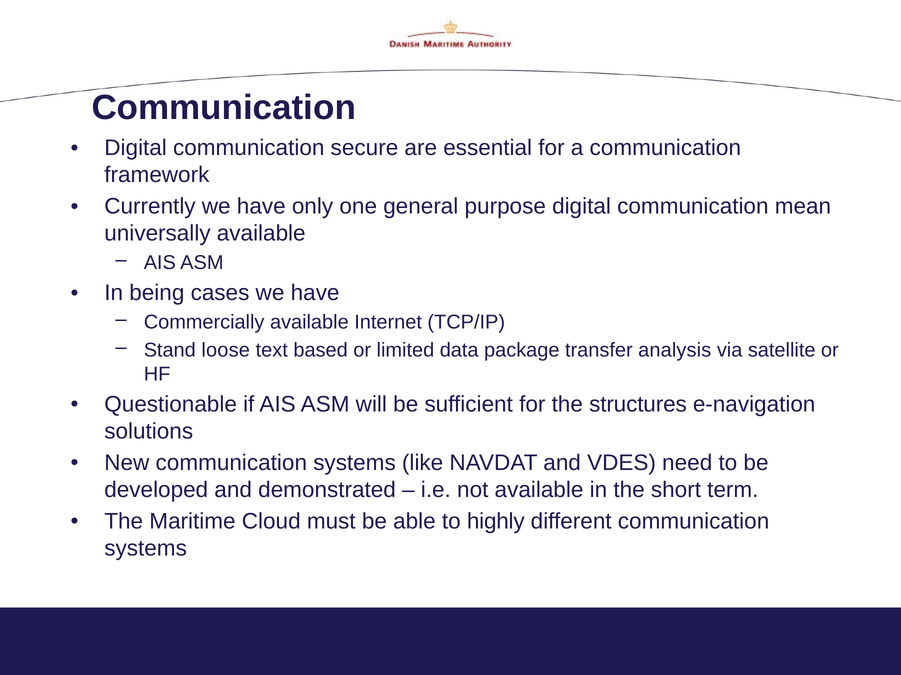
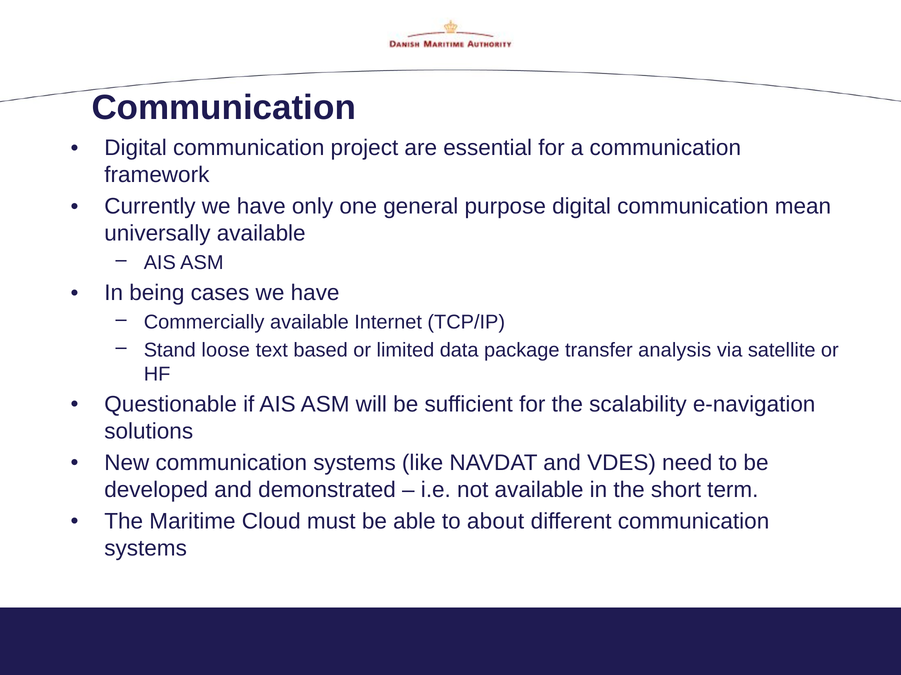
secure: secure -> project
structures: structures -> scalability
highly: highly -> about
